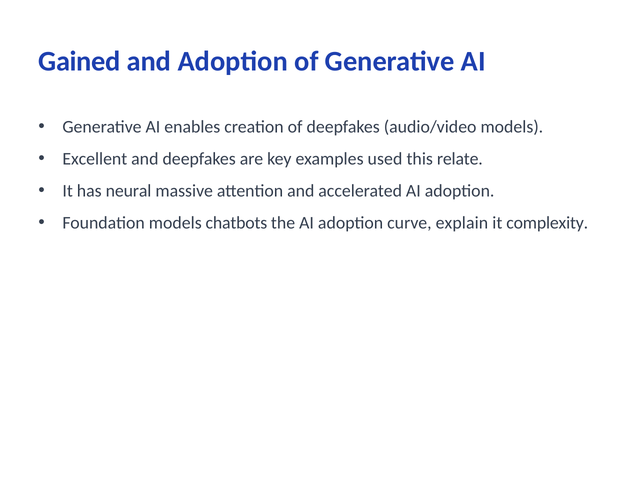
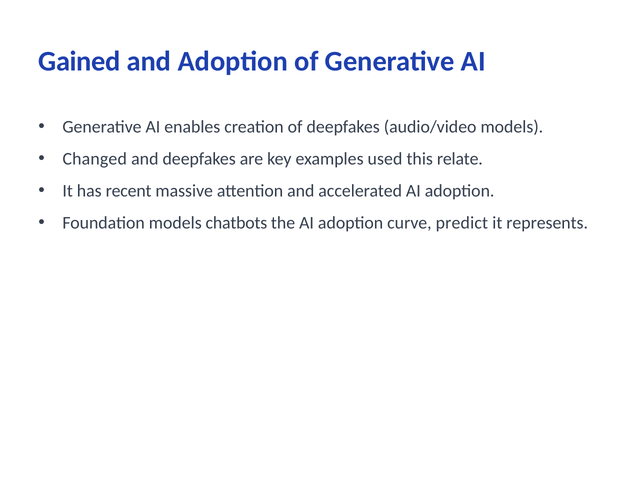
Excellent: Excellent -> Changed
neural: neural -> recent
explain: explain -> predict
complexity: complexity -> represents
